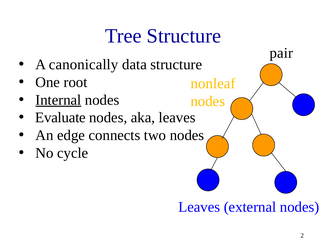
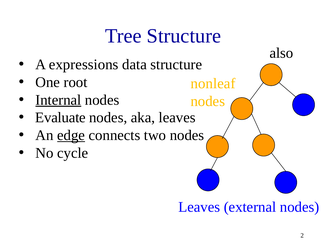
pair: pair -> also
canonically: canonically -> expressions
edge underline: none -> present
